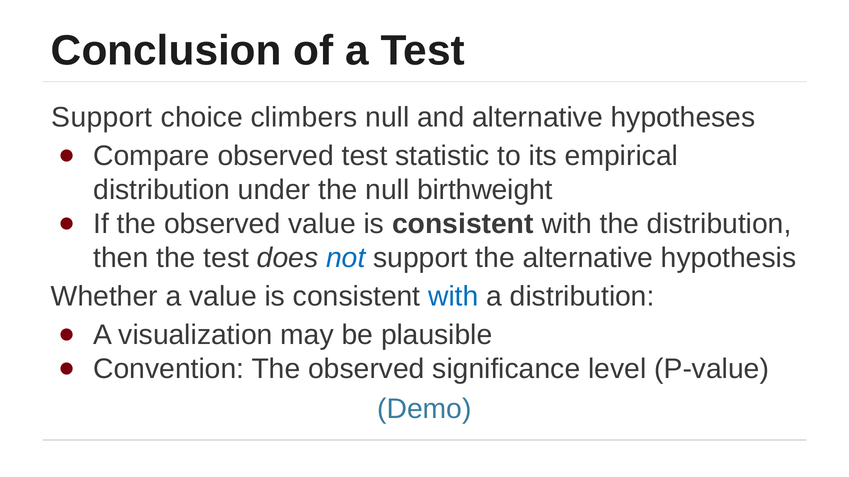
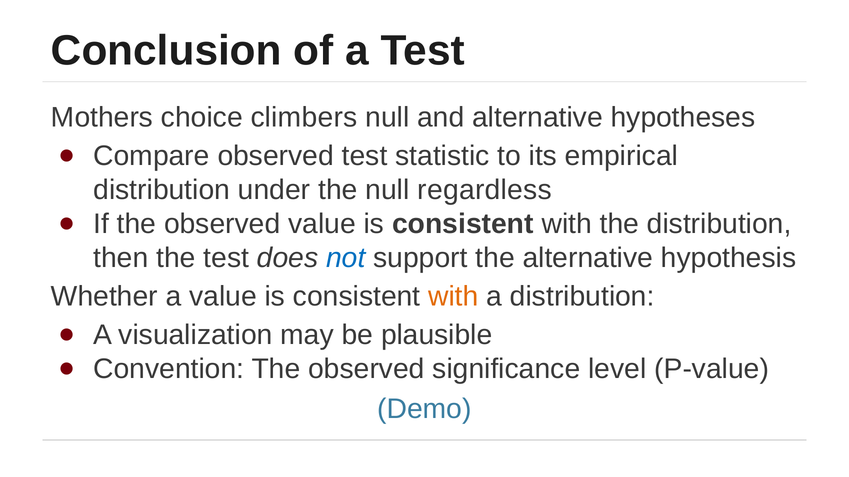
Support at (102, 118): Support -> Mothers
birthweight: birthweight -> regardless
with at (453, 297) colour: blue -> orange
